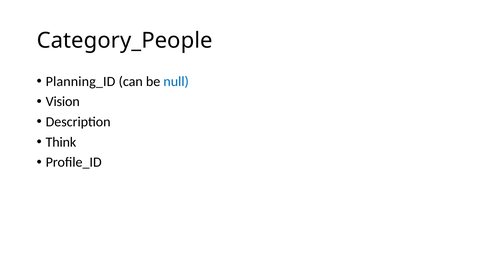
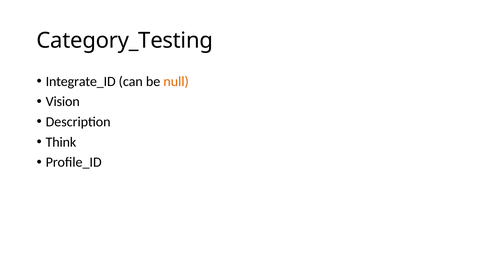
Category_People: Category_People -> Category_Testing
Planning_ID: Planning_ID -> Integrate_ID
null colour: blue -> orange
